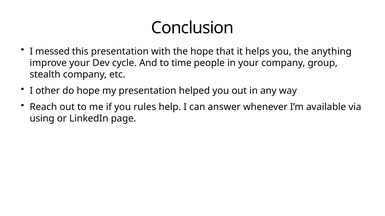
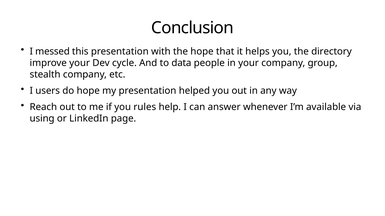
anything: anything -> directory
time: time -> data
other: other -> users
